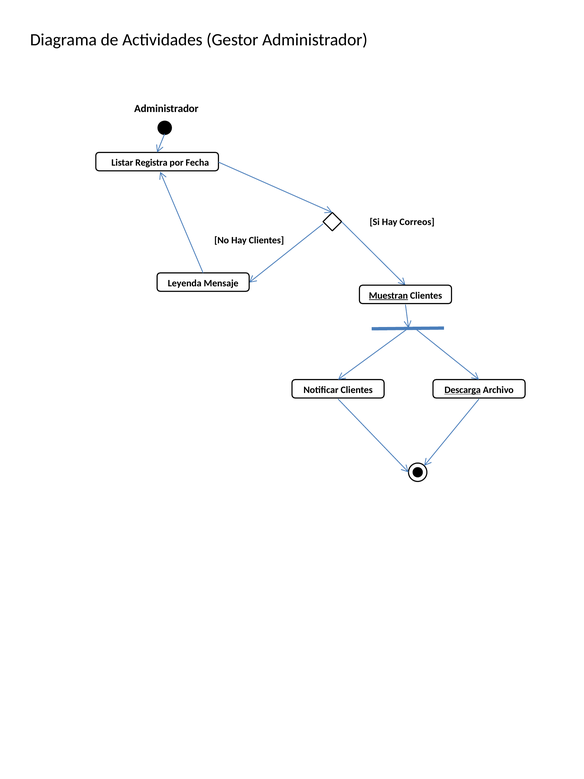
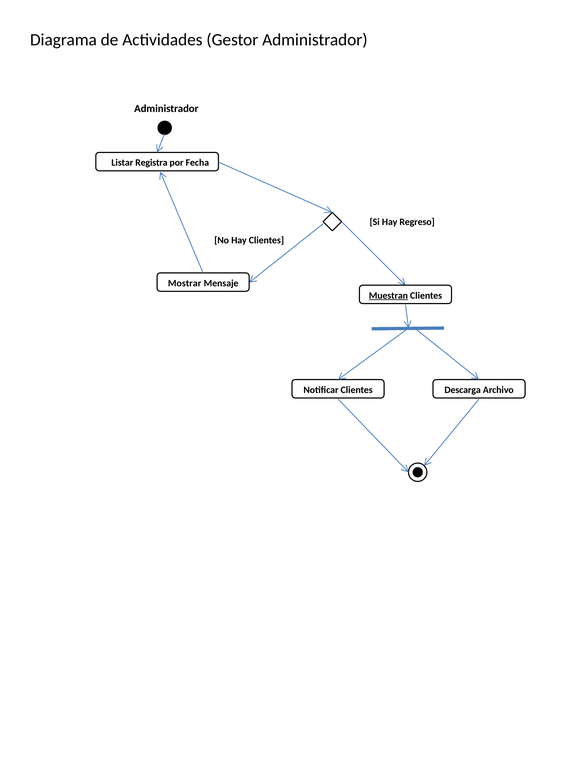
Correos: Correos -> Regreso
Leyenda: Leyenda -> Mostrar
Descarga underline: present -> none
